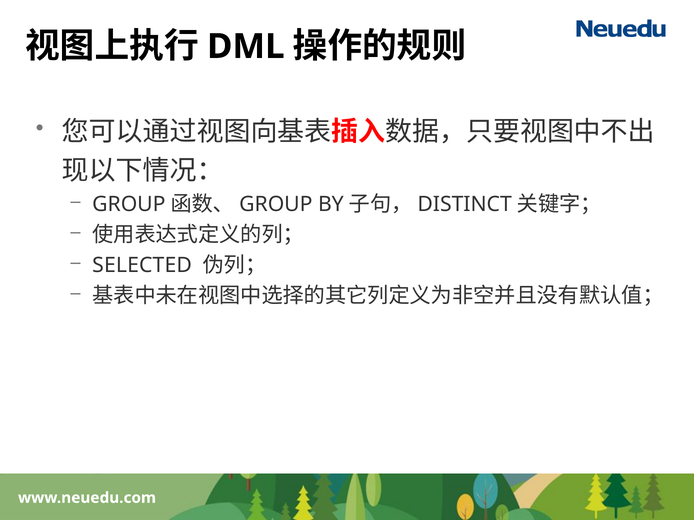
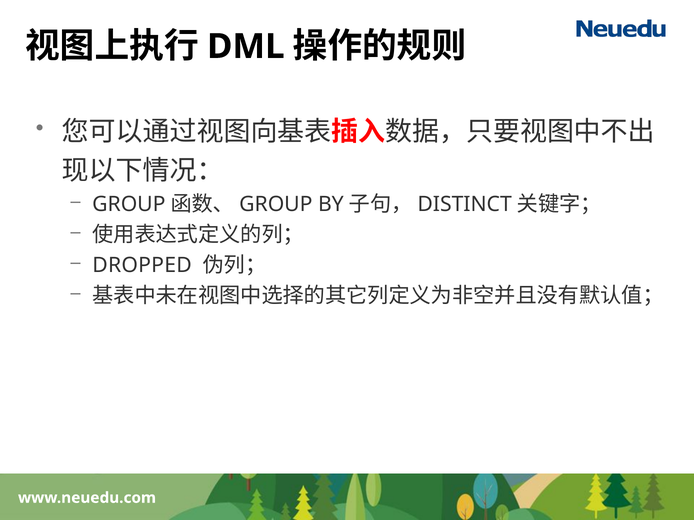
SELECTED: SELECTED -> DROPPED
